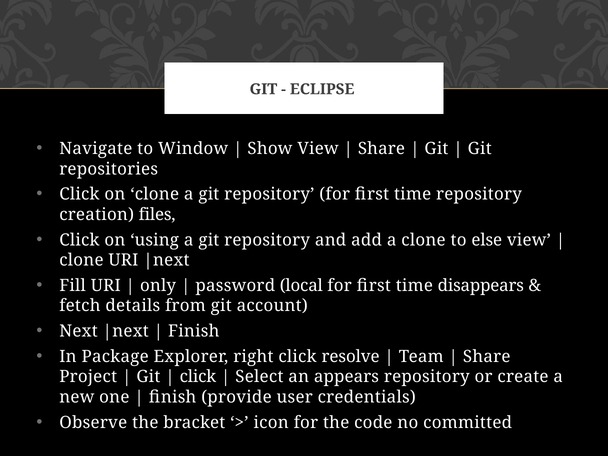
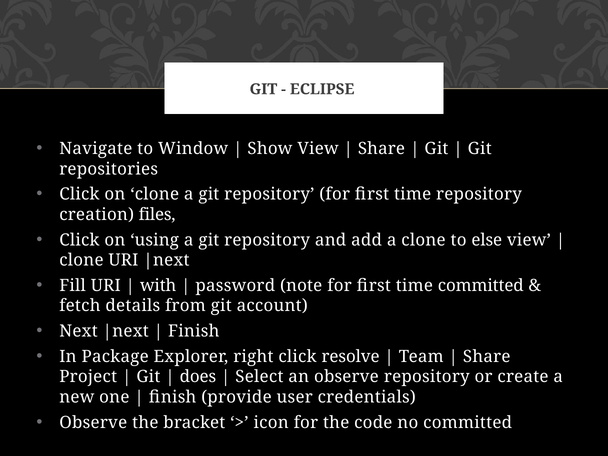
only: only -> with
local: local -> note
time disappears: disappears -> committed
click at (198, 377): click -> does
an appears: appears -> observe
